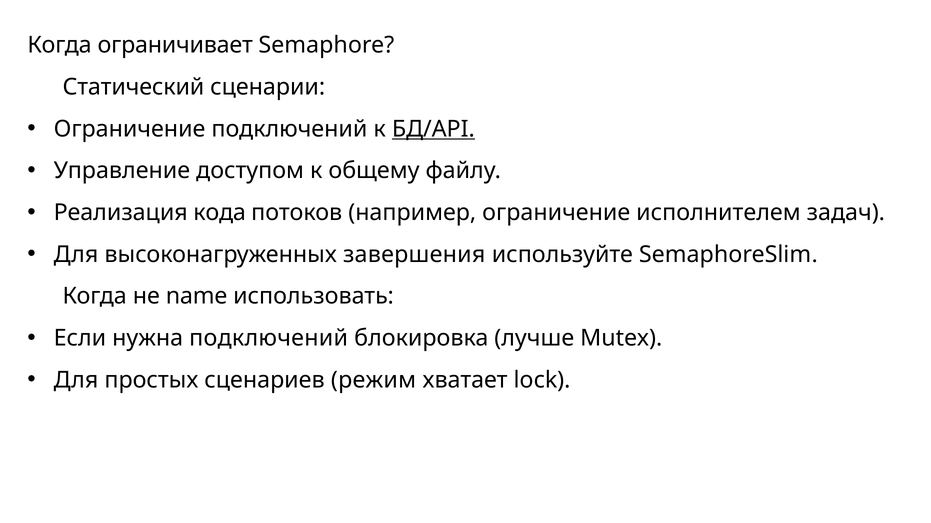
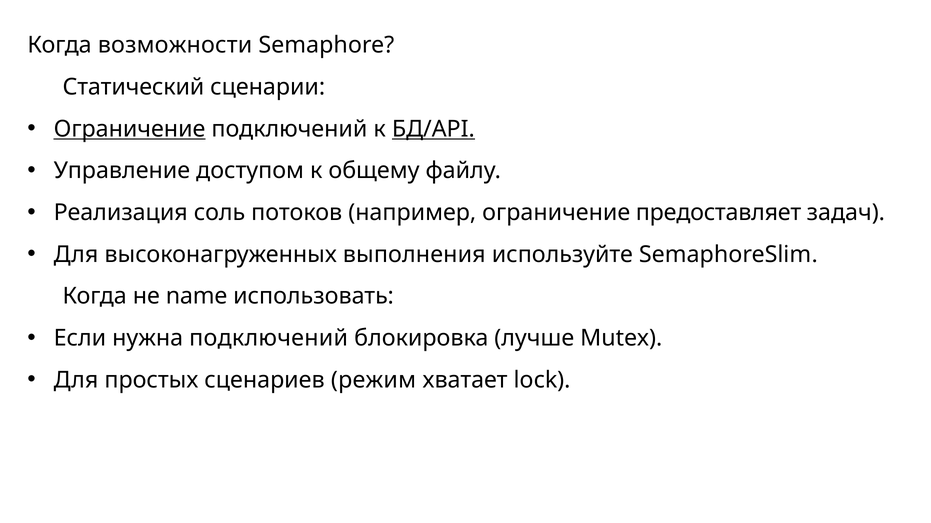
ограничивает: ограничивает -> возможности
Ограничение at (130, 129) underline: none -> present
кода: кода -> соль
исполнителем: исполнителем -> предоставляет
завершения: завершения -> выполнения
